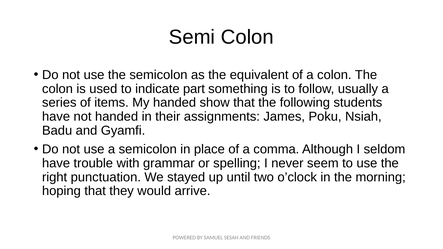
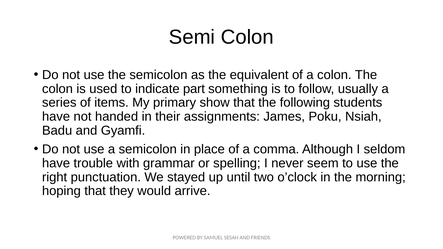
My handed: handed -> primary
